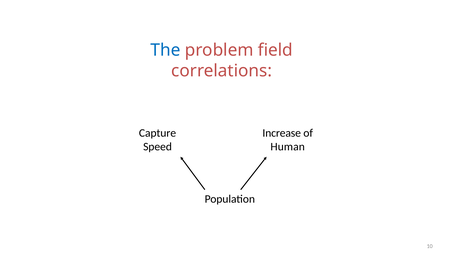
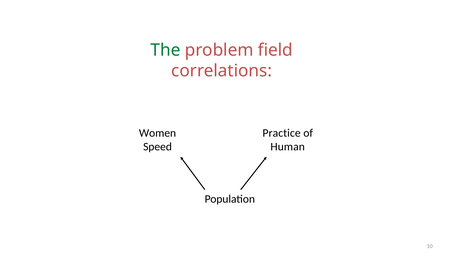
The colour: blue -> green
Capture: Capture -> Women
Increase: Increase -> Practice
